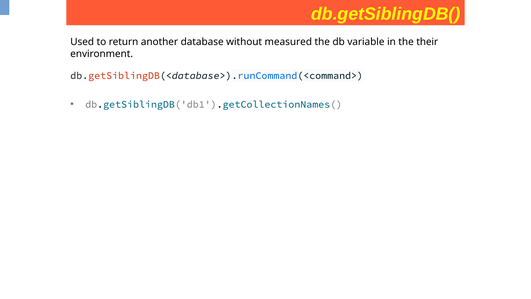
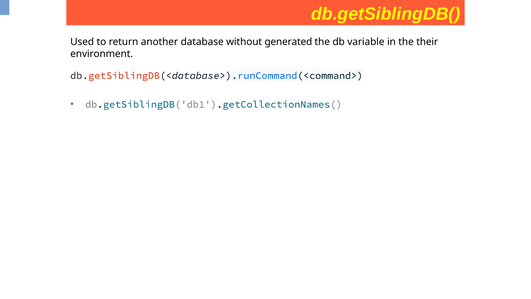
measured: measured -> generated
